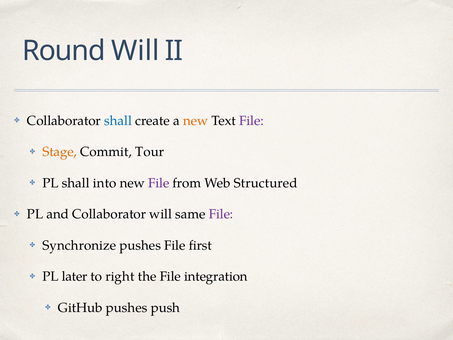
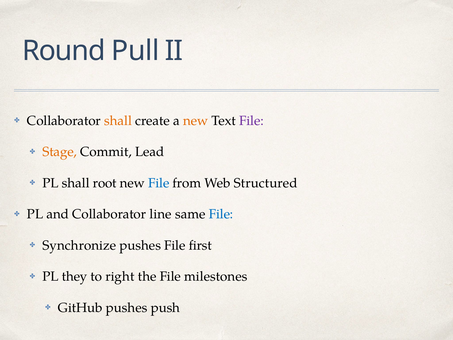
Round Will: Will -> Pull
shall at (118, 121) colour: blue -> orange
Tour: Tour -> Lead
into: into -> root
File at (159, 183) colour: purple -> blue
Collaborator will: will -> line
File at (221, 214) colour: purple -> blue
later: later -> they
integration: integration -> milestones
